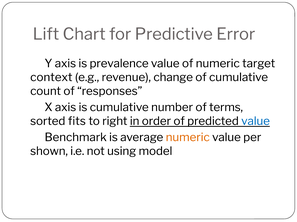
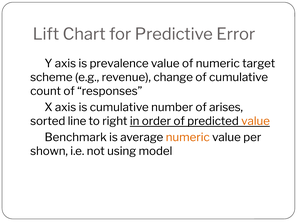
context: context -> scheme
terms: terms -> arises
fits: fits -> line
value at (256, 122) colour: blue -> orange
